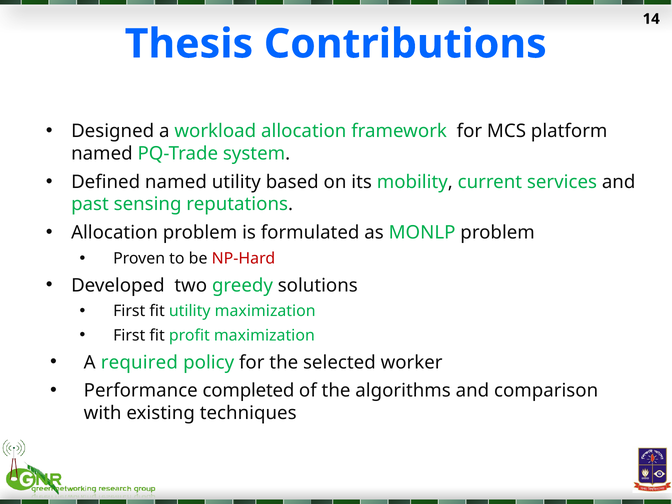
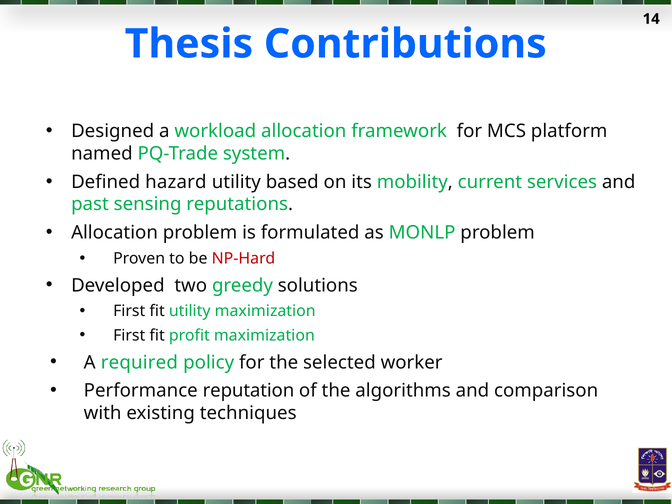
Defined named: named -> hazard
completed: completed -> reputation
